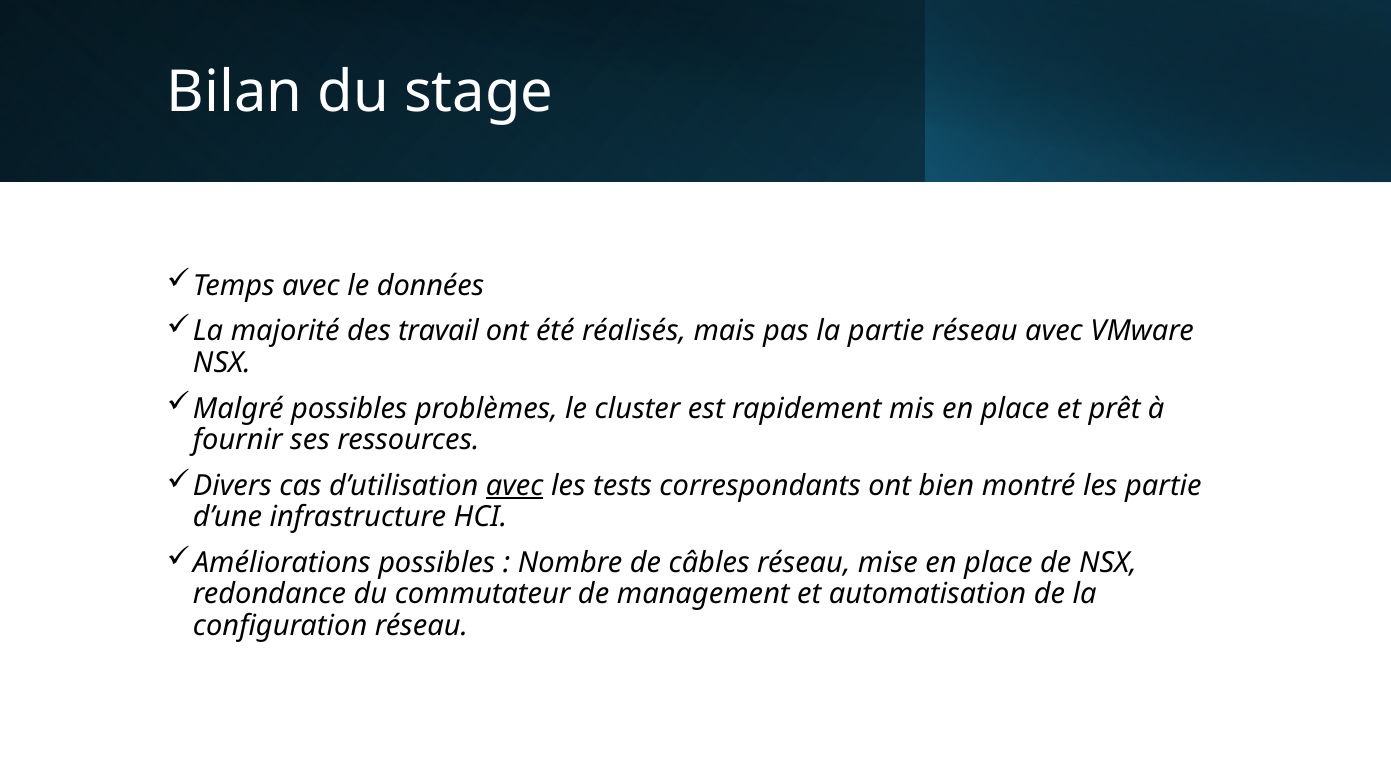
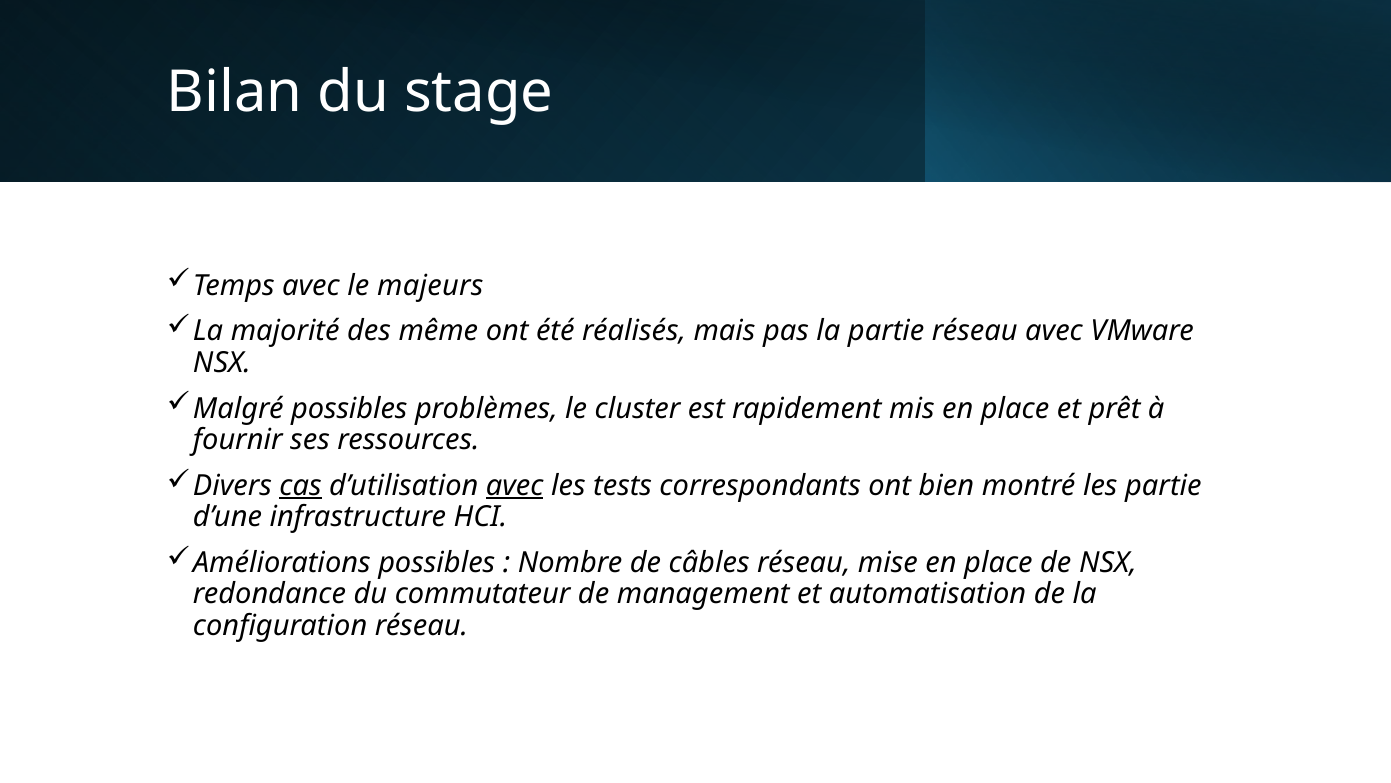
données: données -> majeurs
travail: travail -> même
cas underline: none -> present
